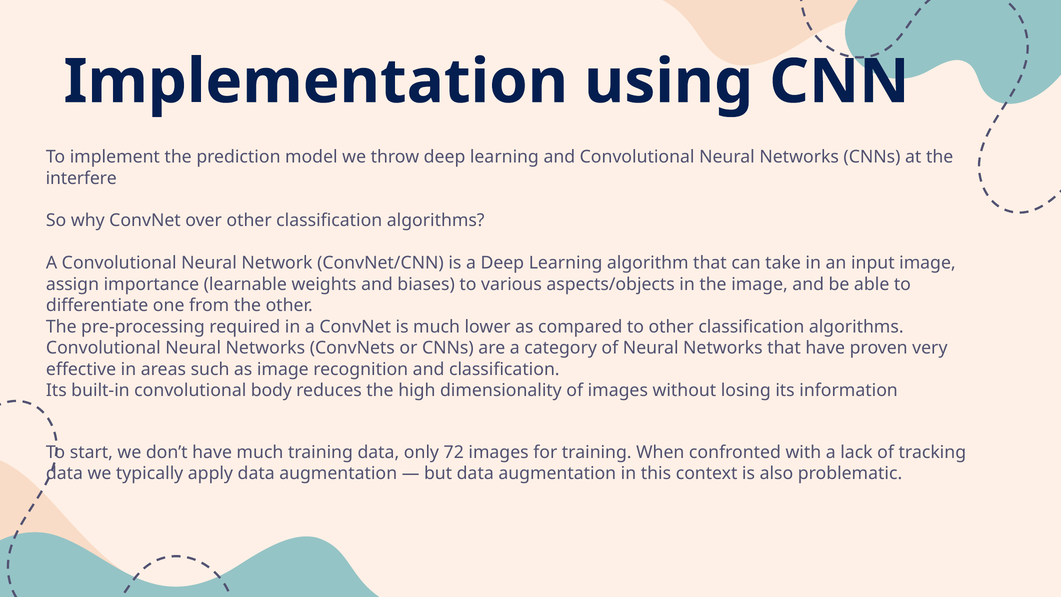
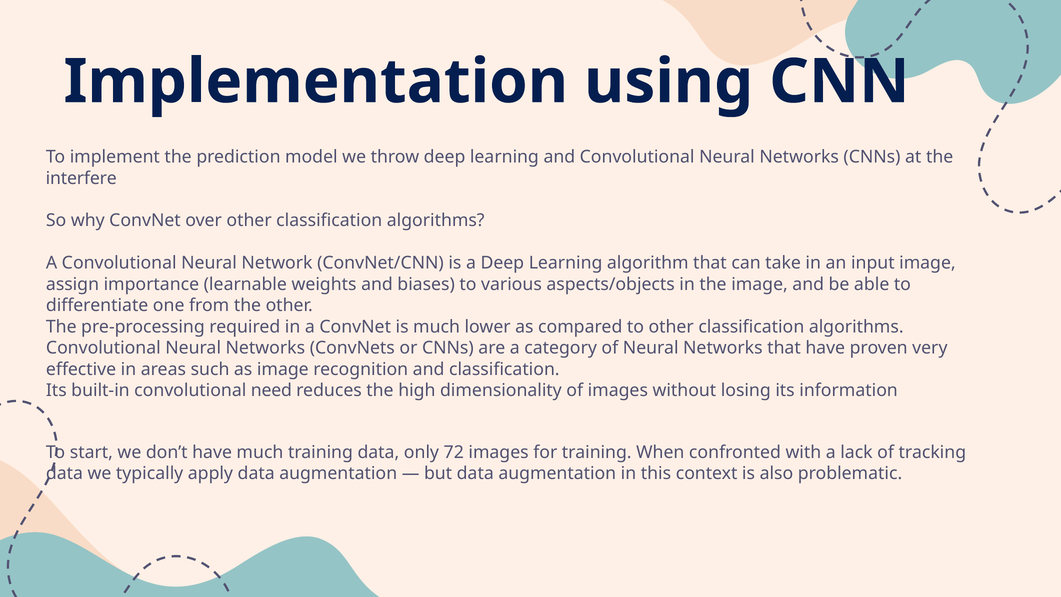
body: body -> need
